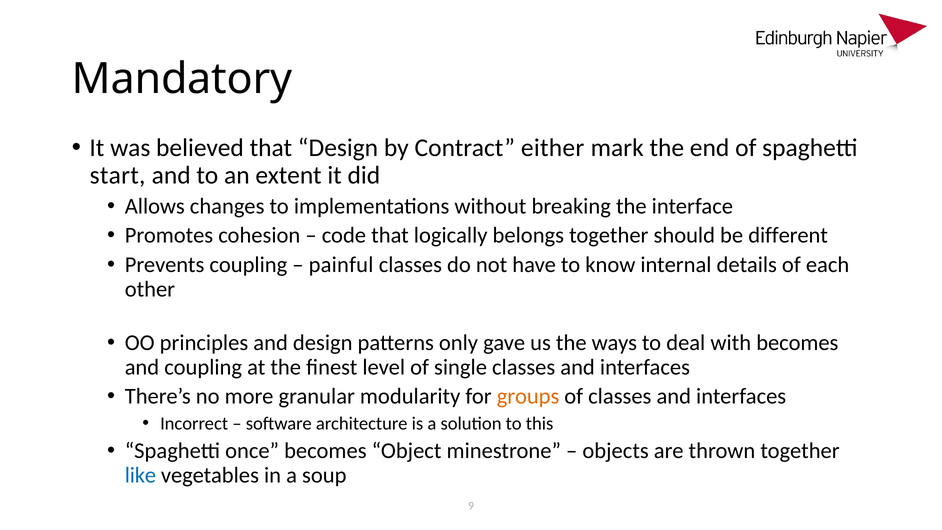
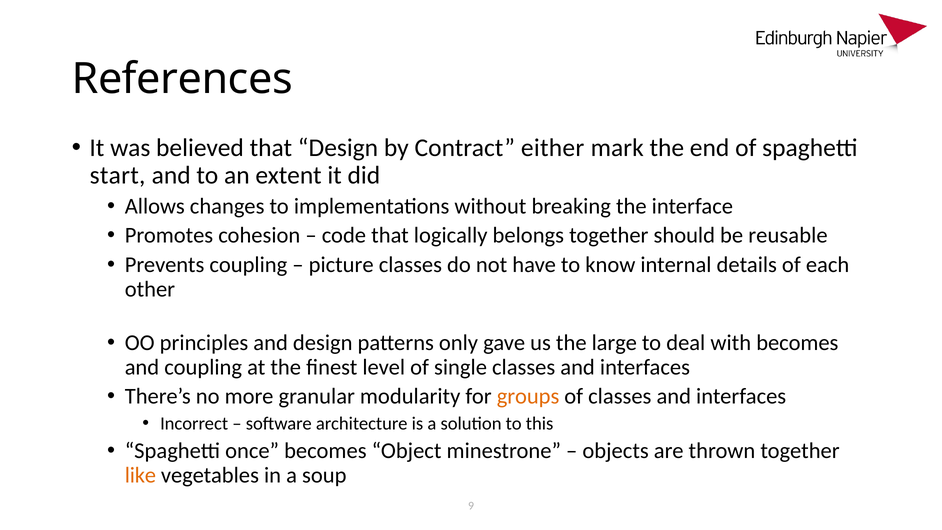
Mandatory: Mandatory -> References
different: different -> reusable
painful: painful -> picture
ways: ways -> large
like colour: blue -> orange
